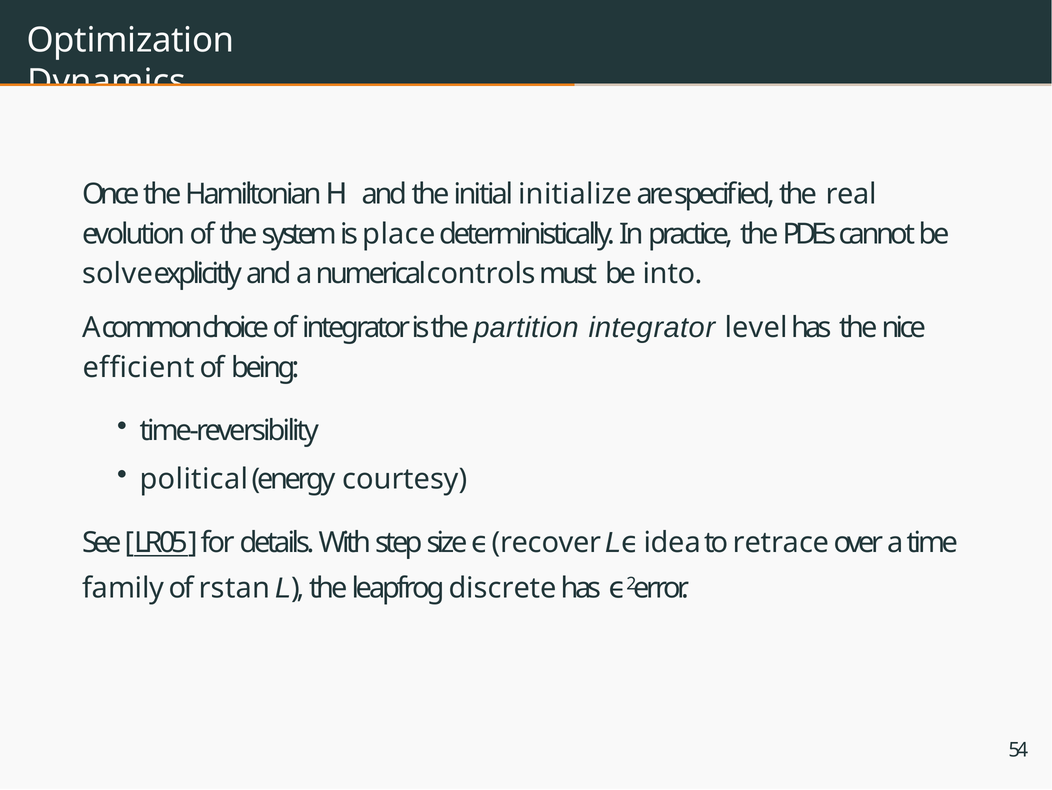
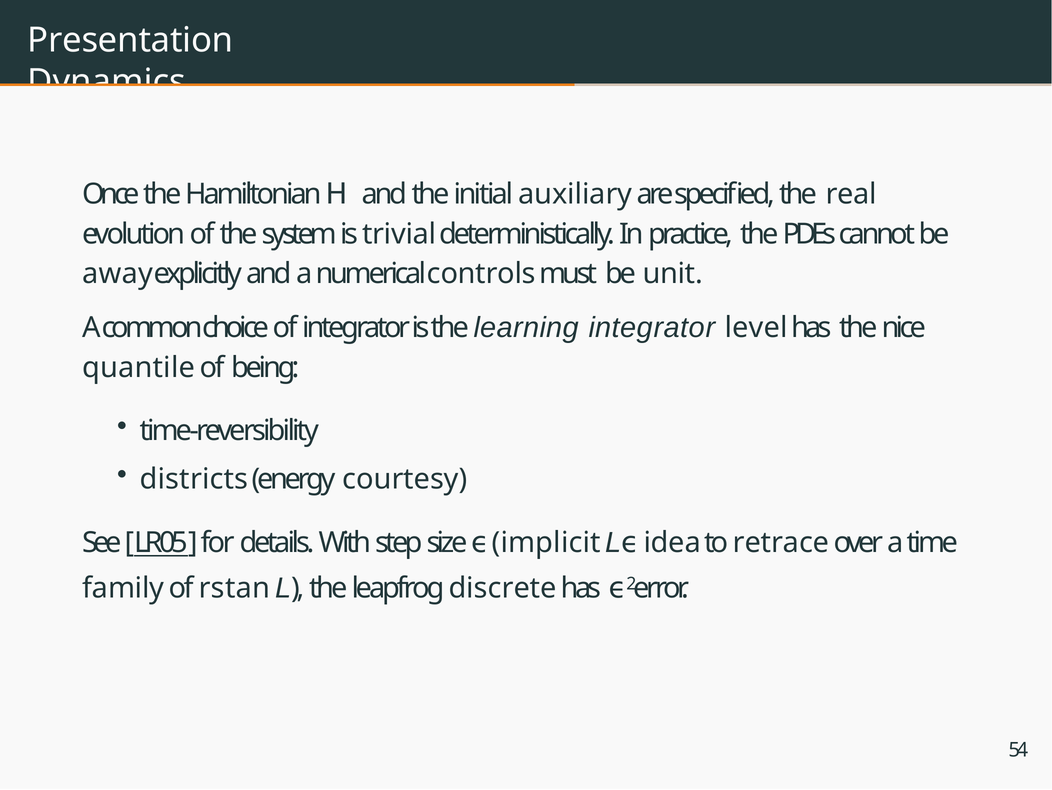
Optimization: Optimization -> Presentation
initialize: initialize -> auxiliary
place: place -> trivial
solve: solve -> away
into: into -> unit
partition: partition -> learning
efﬁcient: efﬁcient -> quantile
political: political -> districts
recover: recover -> implicit
